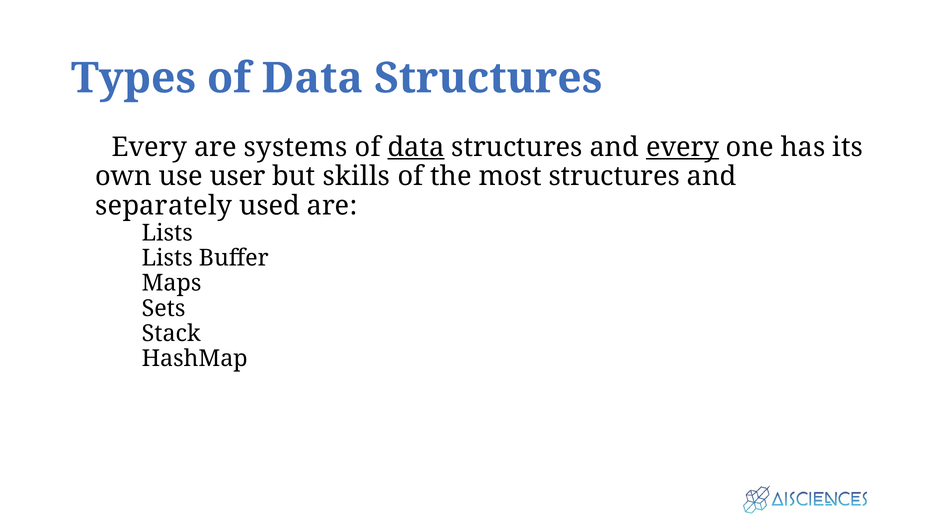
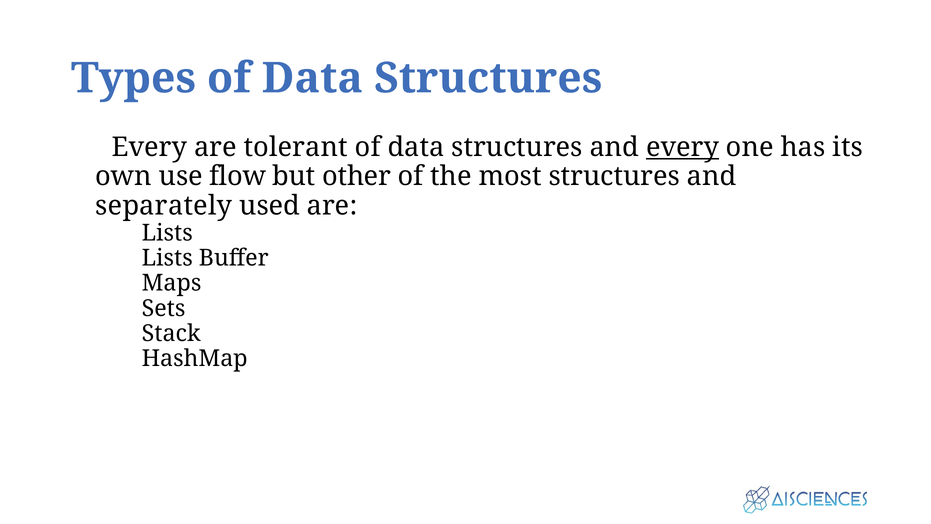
systems: systems -> tolerant
data at (416, 147) underline: present -> none
user: user -> flow
skills: skills -> other
